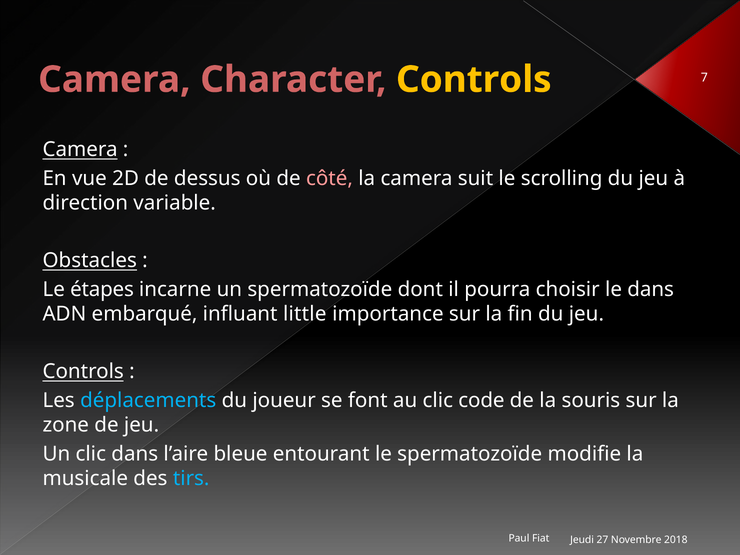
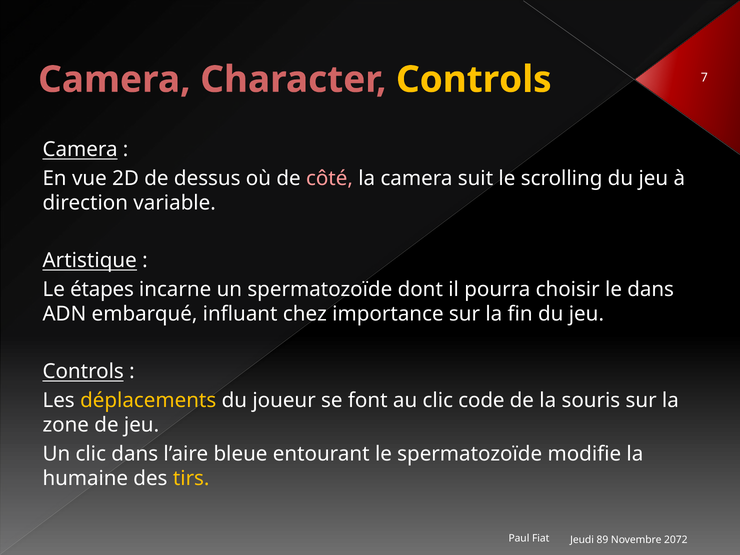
Obstacles: Obstacles -> Artistique
little: little -> chez
déplacements colour: light blue -> yellow
musicale: musicale -> humaine
tirs colour: light blue -> yellow
27: 27 -> 89
2018: 2018 -> 2072
